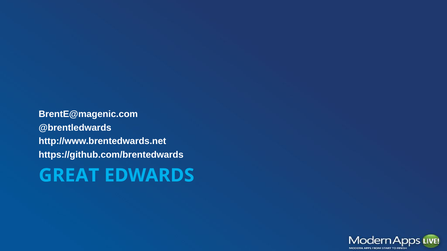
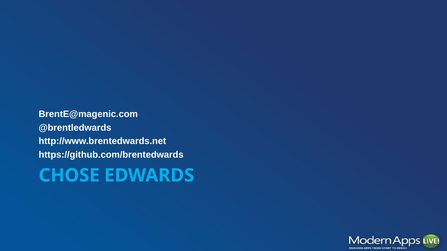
GREAT: GREAT -> CHOSE
